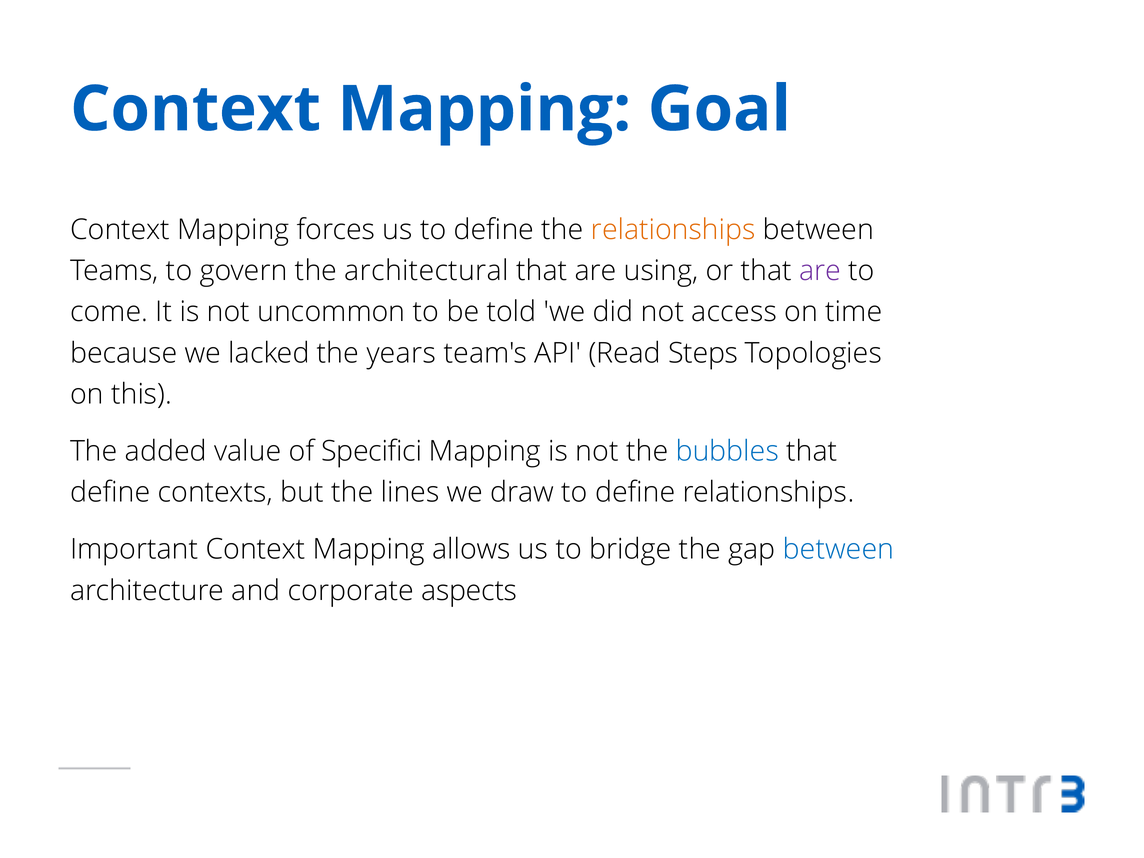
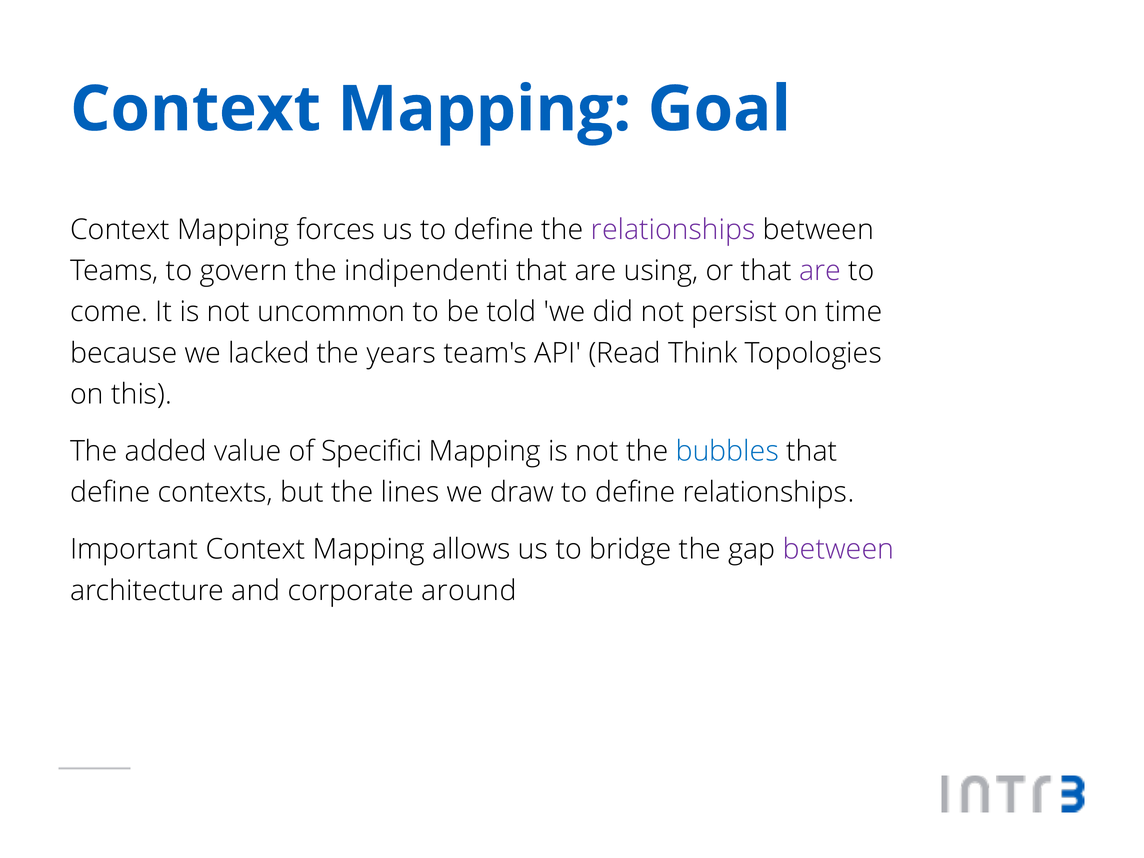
relationships at (673, 230) colour: orange -> purple
architectural: architectural -> indipendenti
access: access -> persist
Steps: Steps -> Think
between at (839, 550) colour: blue -> purple
aspects: aspects -> around
